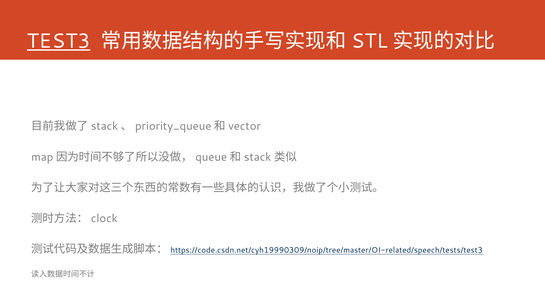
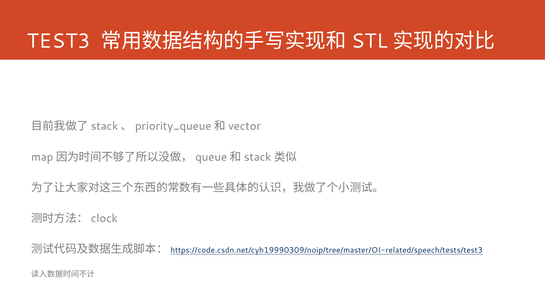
TEST3 underline: present -> none
